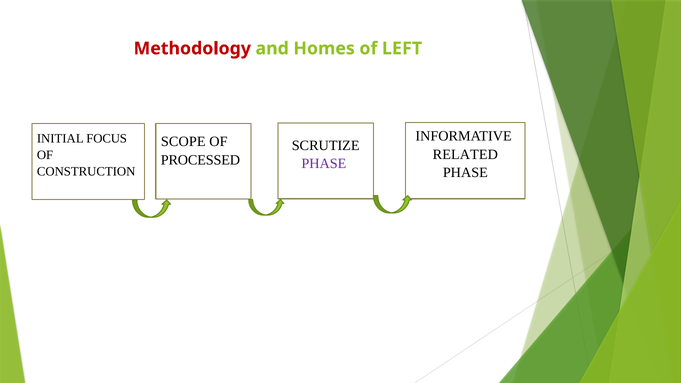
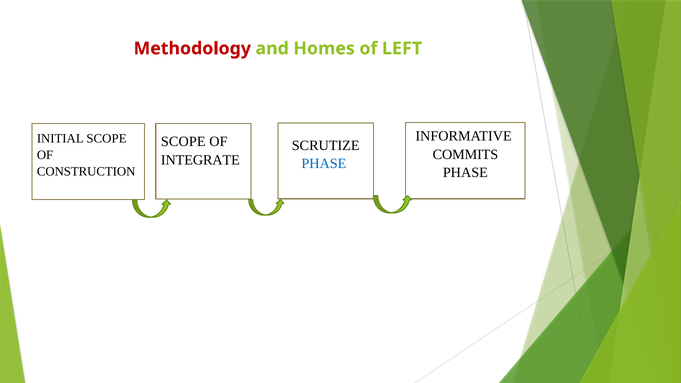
INITIAL FOCUS: FOCUS -> SCOPE
RELATED: RELATED -> COMMITS
PROCESSED: PROCESSED -> INTEGRATE
PHASE at (324, 164) colour: purple -> blue
